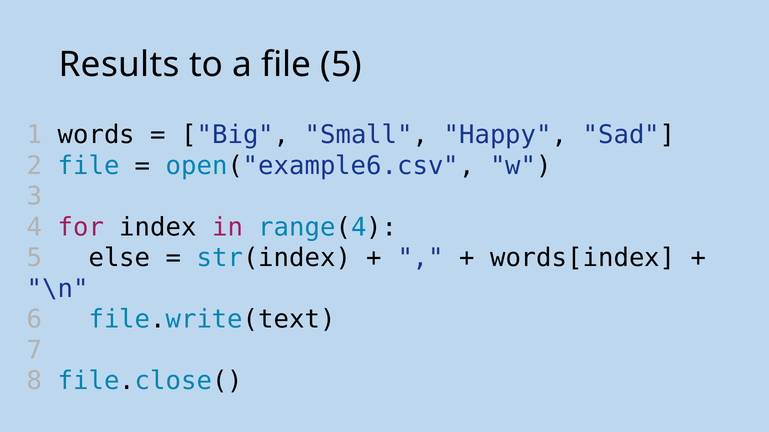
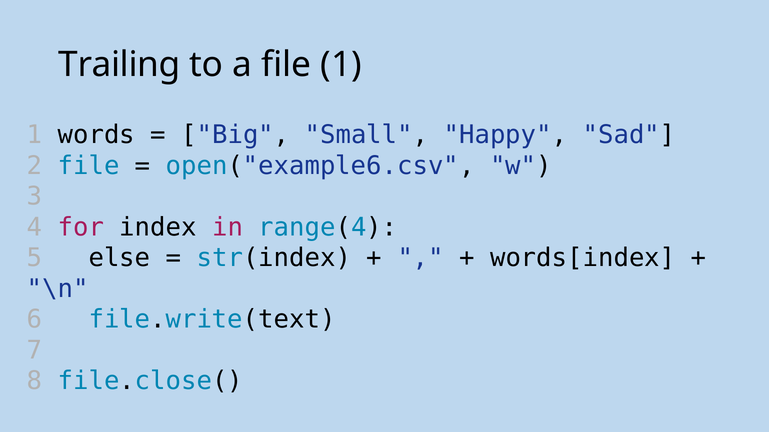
Results: Results -> Trailing
file 5: 5 -> 1
